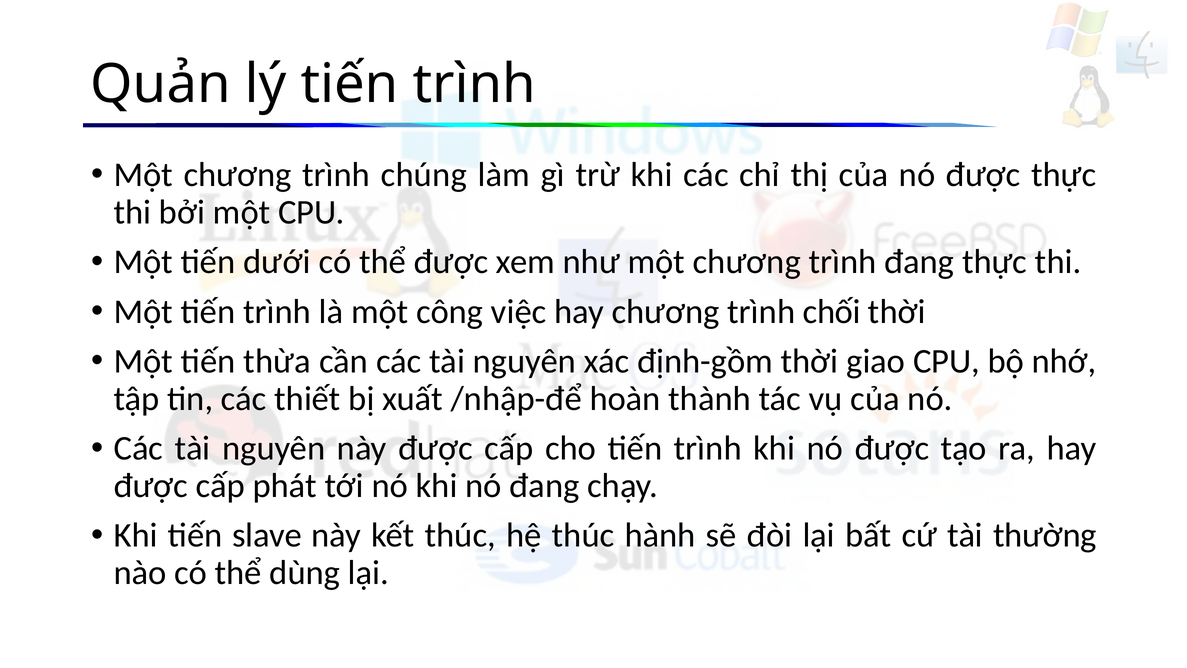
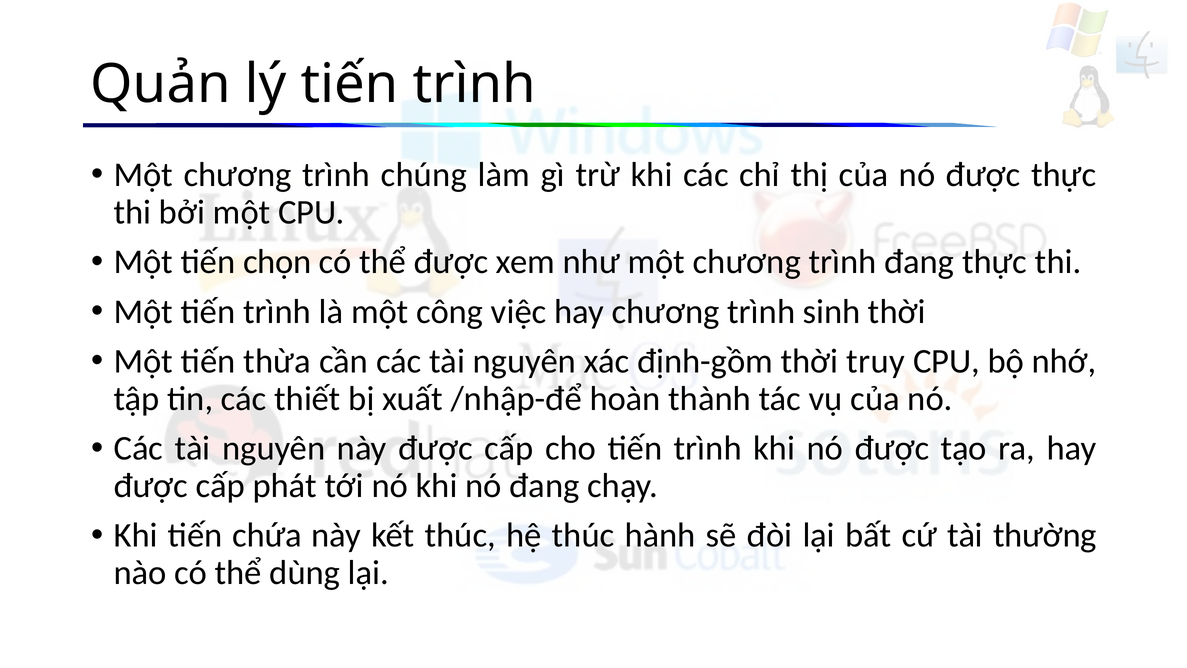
dưới: dưới -> chọn
chối: chối -> sinh
giao: giao -> truy
slave: slave -> chứa
